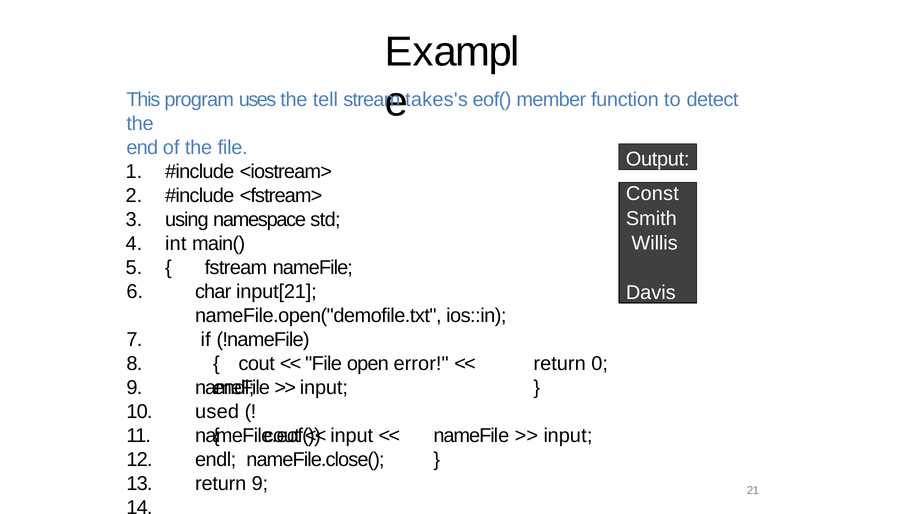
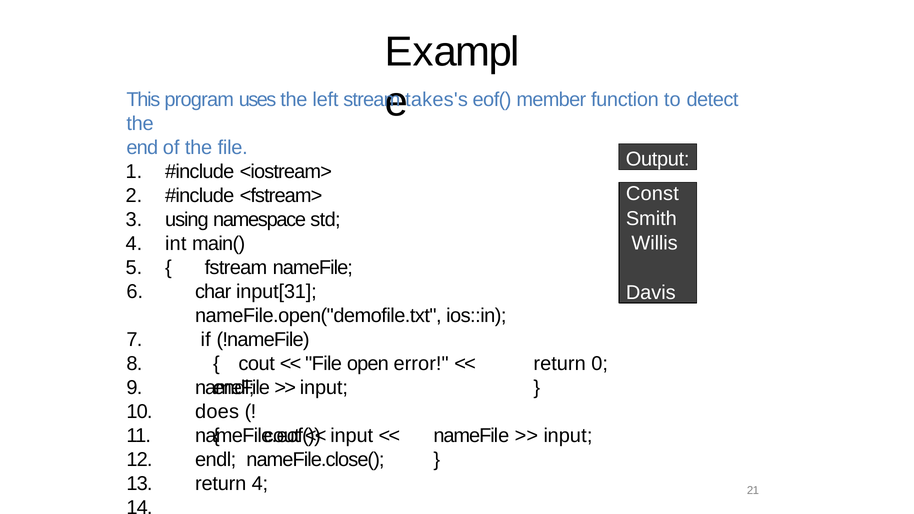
tell: tell -> left
input[21: input[21 -> input[31
used: used -> does
return 9: 9 -> 4
